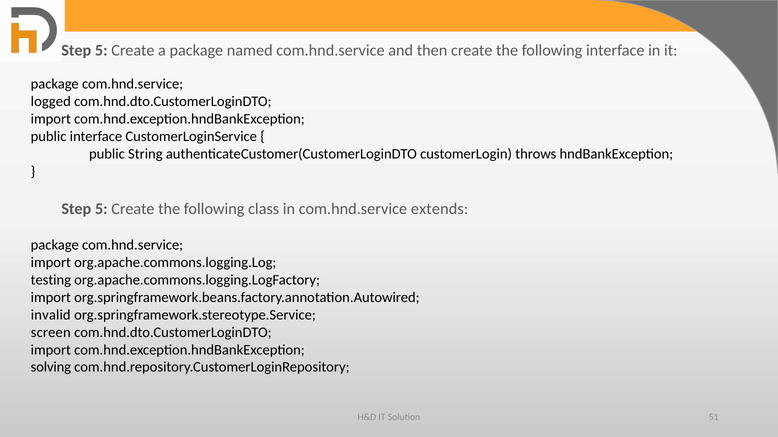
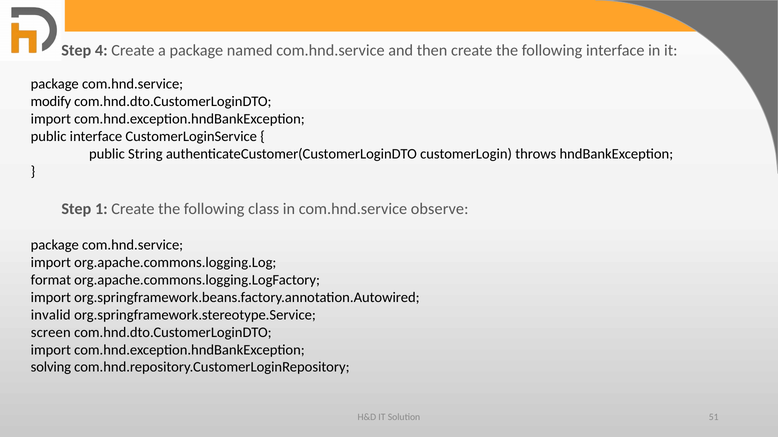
5 at (101, 50): 5 -> 4
logged: logged -> modify
5 at (101, 209): 5 -> 1
extends: extends -> observe
testing: testing -> format
